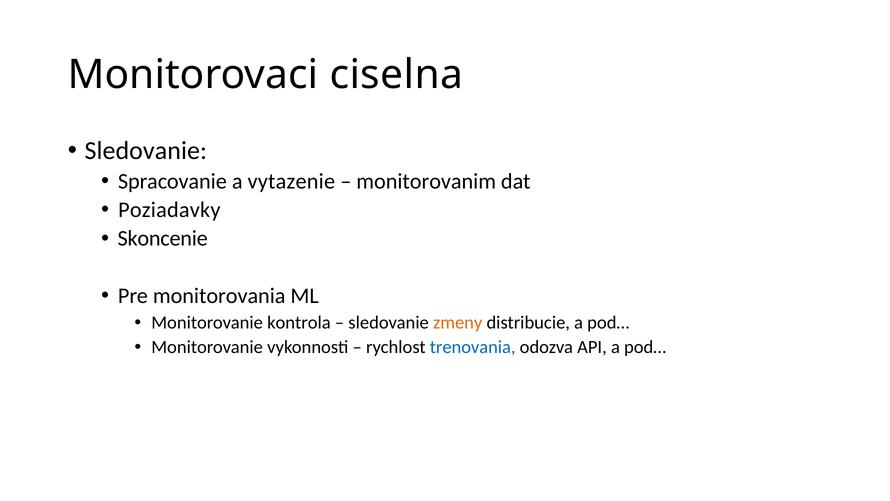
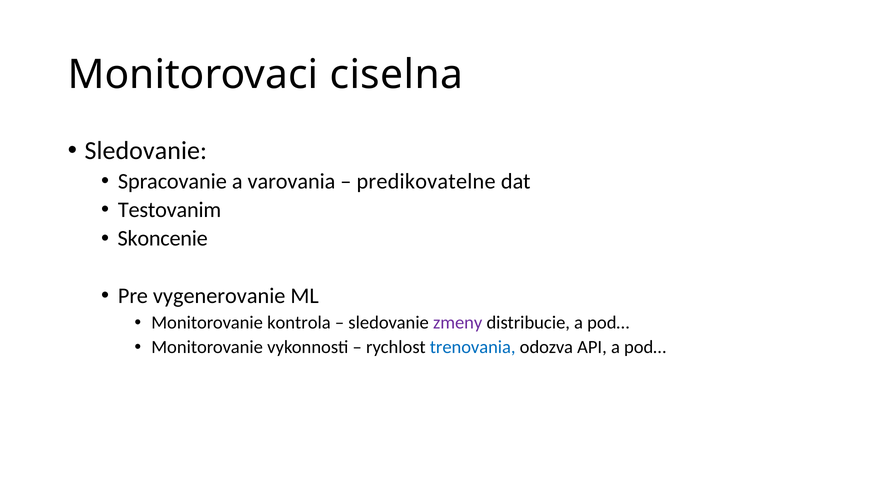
vytazenie: vytazenie -> varovania
monitorovanim: monitorovanim -> predikovatelne
Poziadavky: Poziadavky -> Testovanim
monitorovania: monitorovania -> vygenerovanie
zmeny colour: orange -> purple
